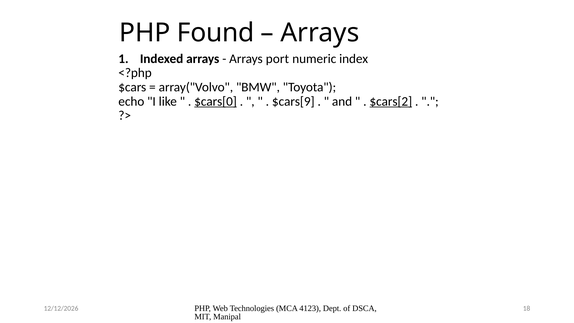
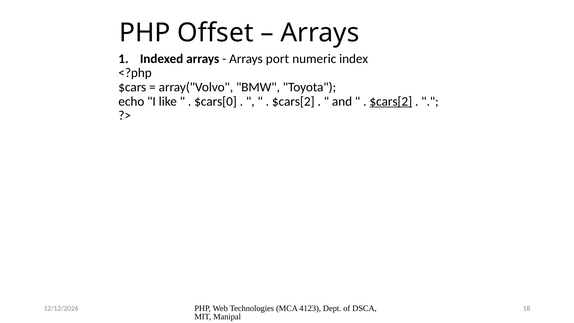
Found: Found -> Offset
$cars[0 underline: present -> none
$cars[9 at (293, 101): $cars[9 -> $cars[2
